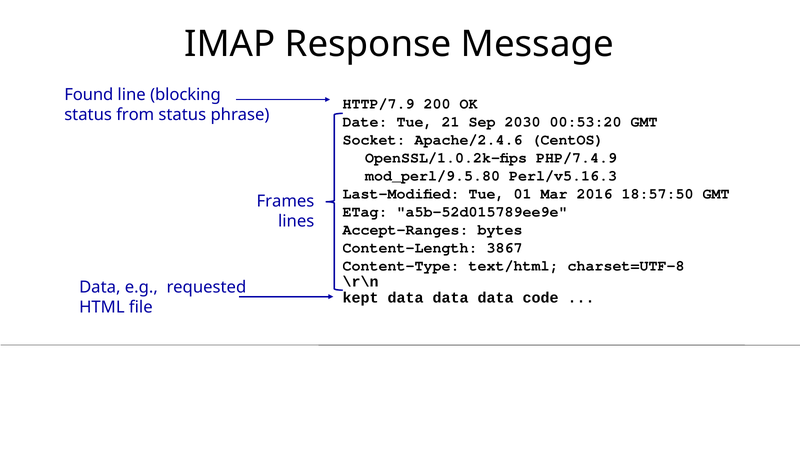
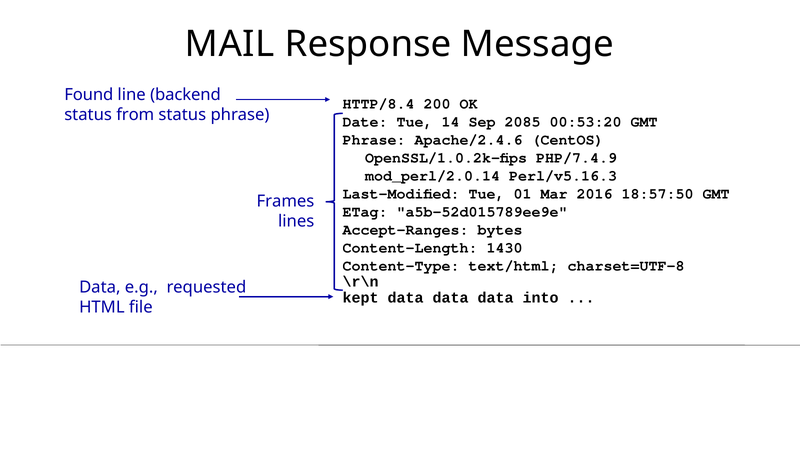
IMAP: IMAP -> MAIL
blocking: blocking -> backend
HTTP/7.9: HTTP/7.9 -> HTTP/8.4
21: 21 -> 14
2030: 2030 -> 2085
Socket at (374, 140): Socket -> Phrase
mod_perl/9.5.80: mod_perl/9.5.80 -> mod_perl/2.0.14
3867: 3867 -> 1430
code: code -> into
